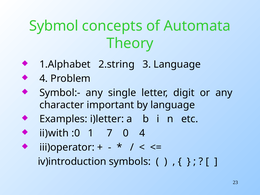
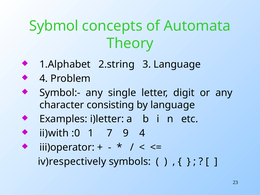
important: important -> consisting
0: 0 -> 9
iv)introduction: iv)introduction -> iv)respectively
